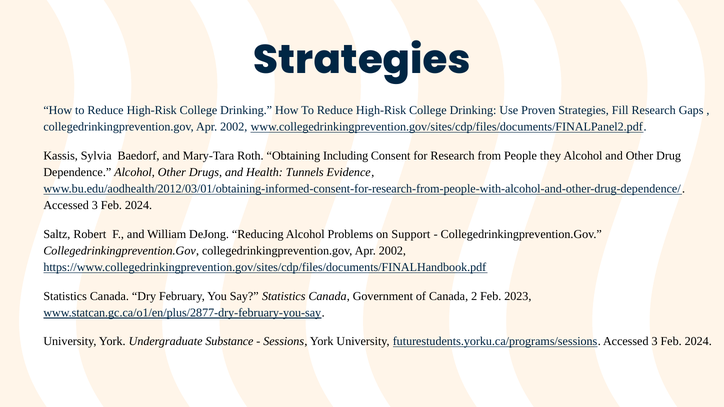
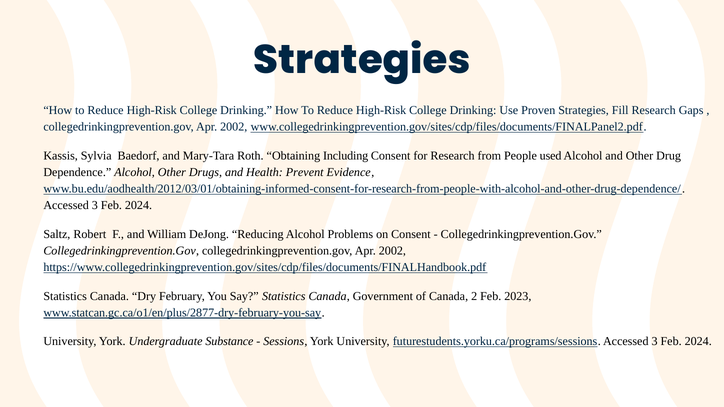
they: they -> used
Tunnels: Tunnels -> Prevent
on Support: Support -> Consent
